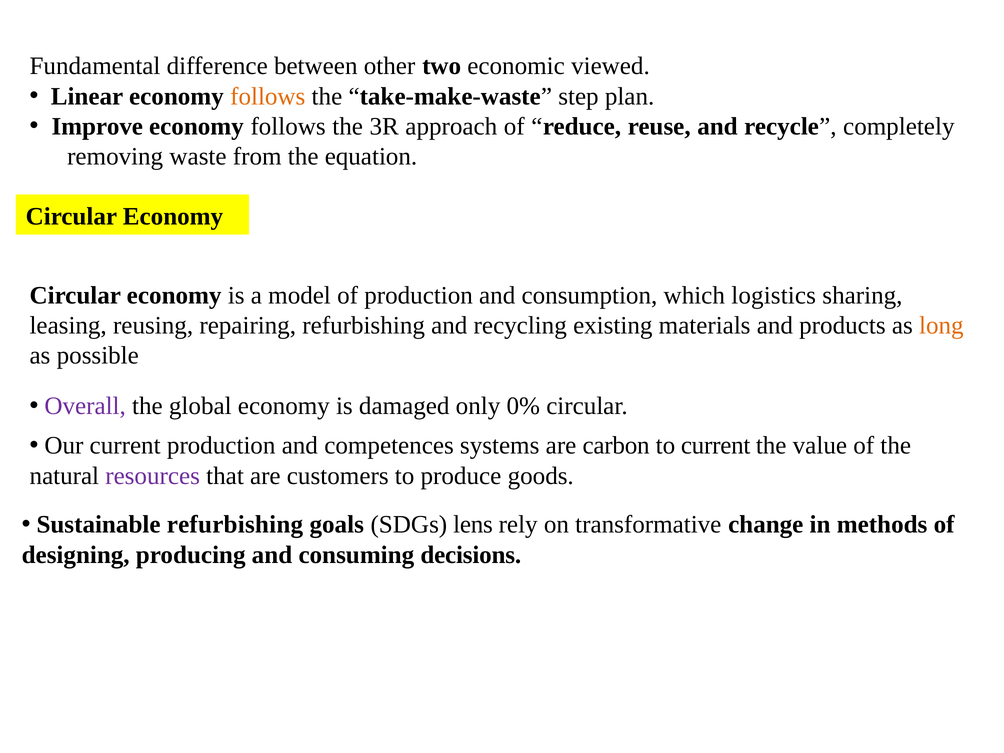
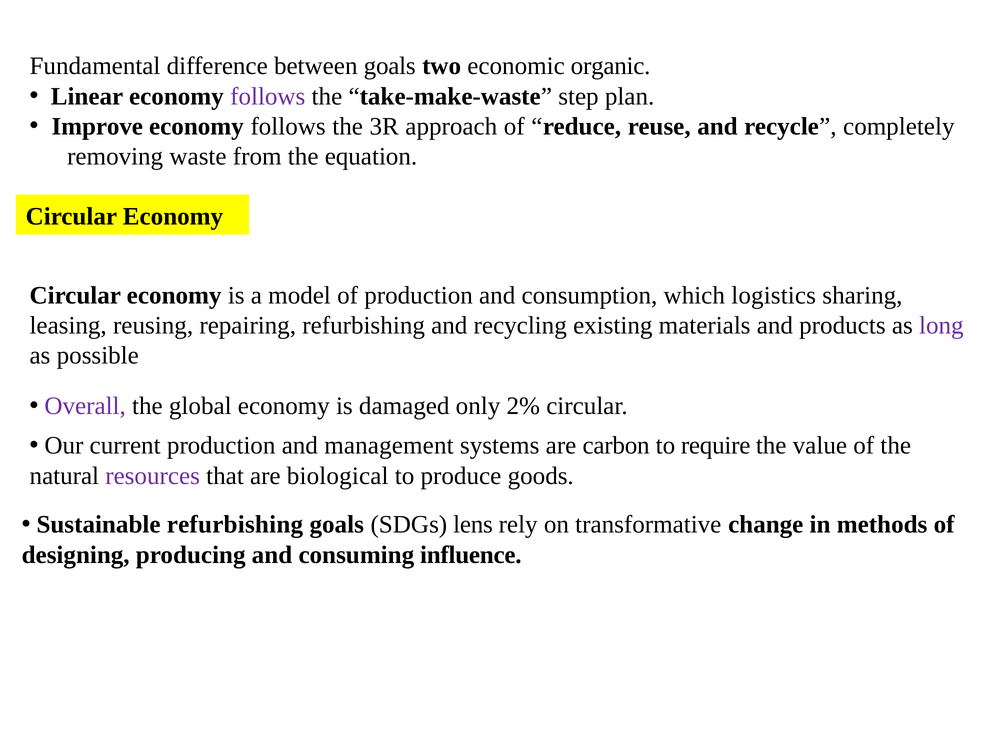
between other: other -> goals
viewed: viewed -> organic
follows at (268, 96) colour: orange -> purple
long colour: orange -> purple
0%: 0% -> 2%
competences: competences -> management
to current: current -> require
customers: customers -> biological
decisions: decisions -> influence
